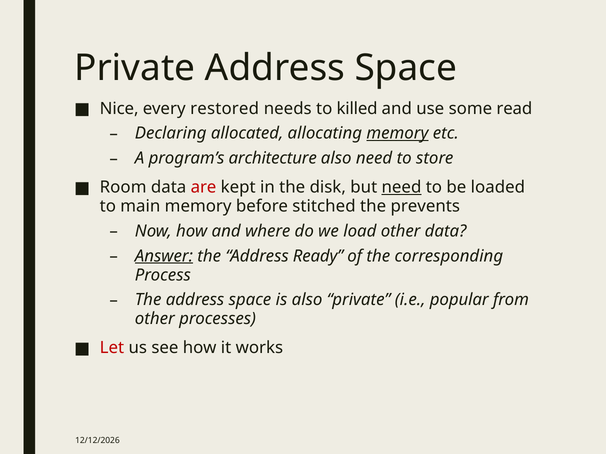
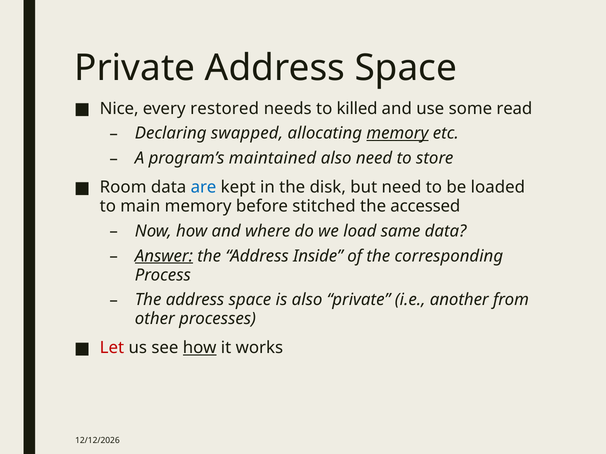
allocated: allocated -> swapped
architecture: architecture -> maintained
are colour: red -> blue
need at (401, 188) underline: present -> none
prevents: prevents -> accessed
load other: other -> same
Ready: Ready -> Inside
popular: popular -> another
how at (200, 348) underline: none -> present
